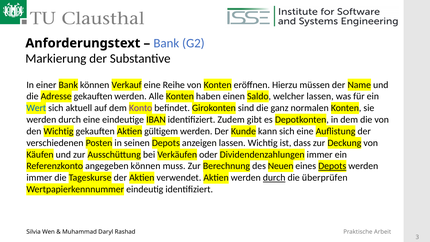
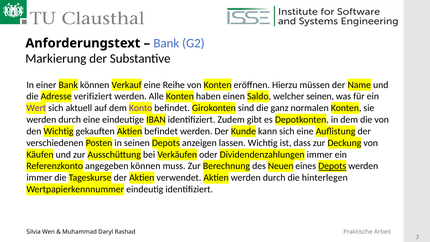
Adresse gekauften: gekauften -> verifiziert
welcher lassen: lassen -> seinen
Wert colour: blue -> purple
Aktien gültigem: gültigem -> befindet
durch at (274, 178) underline: present -> none
überprüfen: überprüfen -> hinterlegen
